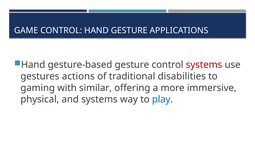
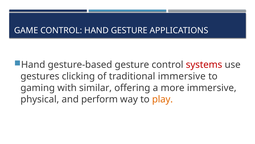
actions: actions -> clicking
traditional disabilities: disabilities -> immersive
and systems: systems -> perform
play colour: blue -> orange
